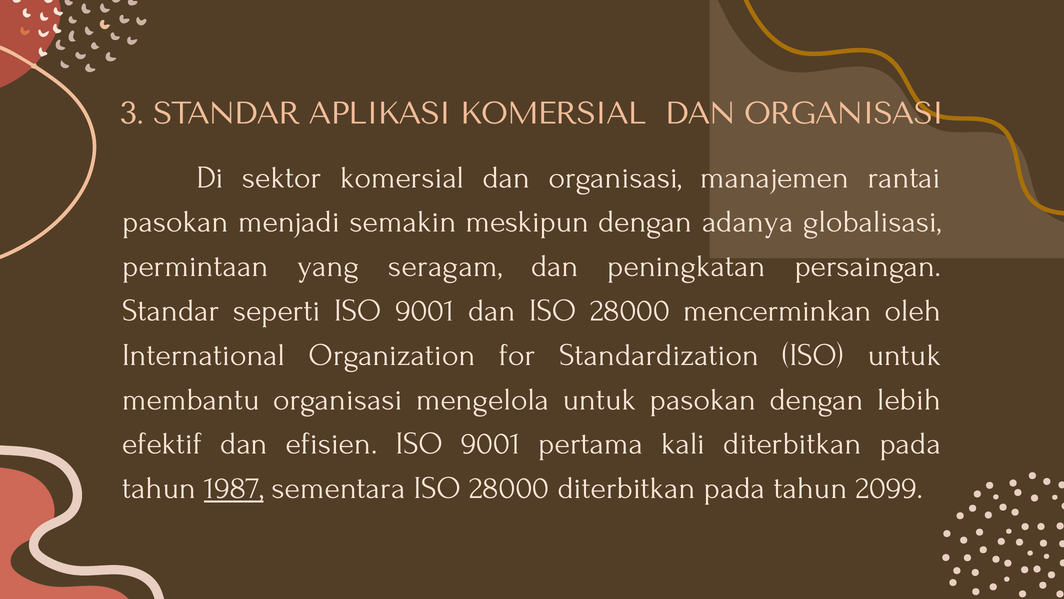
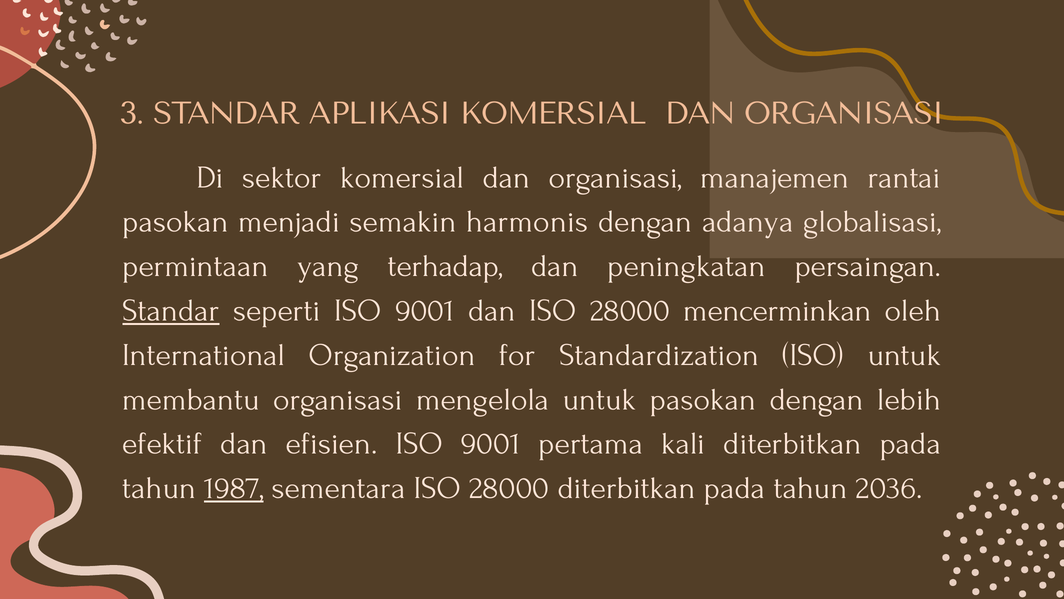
meskipun: meskipun -> harmonis
seragam: seragam -> terhadap
Standar at (171, 310) underline: none -> present
2099: 2099 -> 2036
